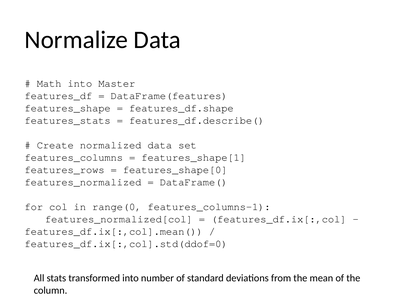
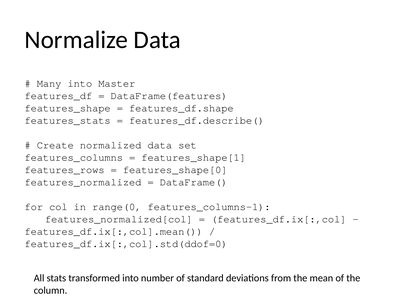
Math: Math -> Many
